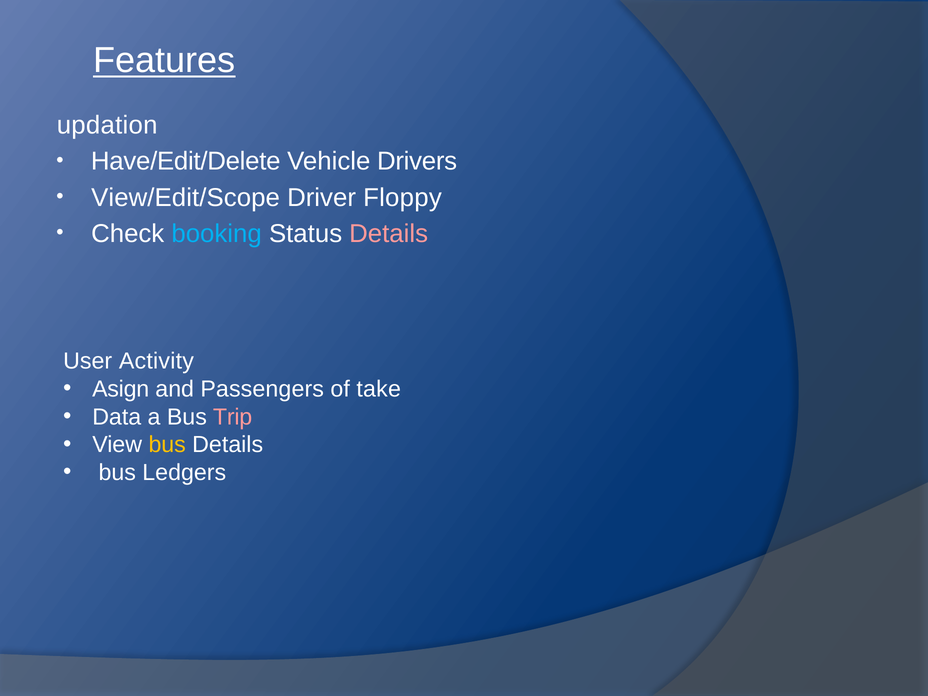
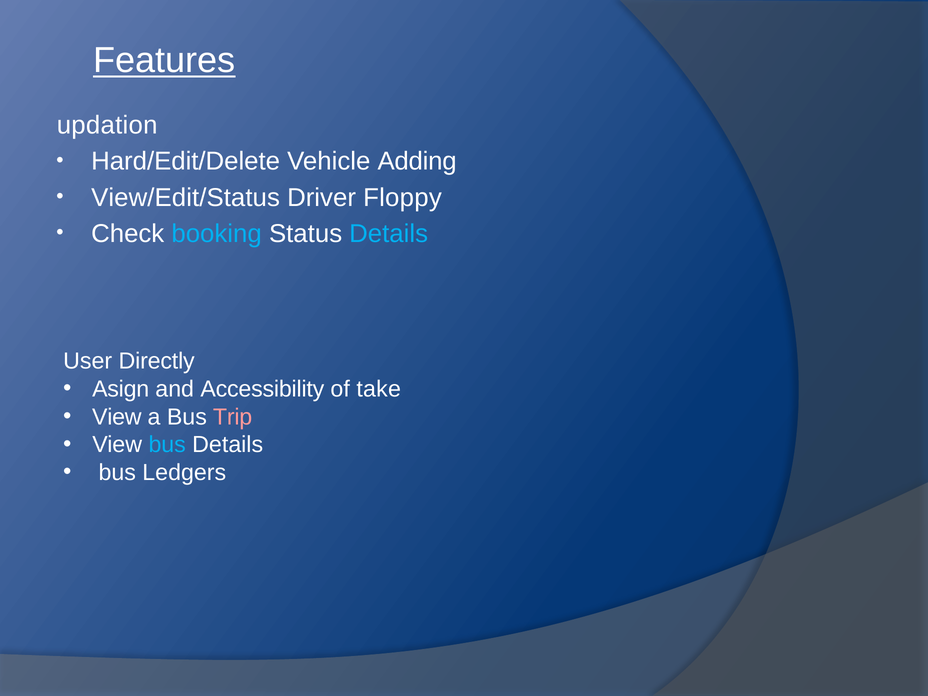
Have/Edit/Delete: Have/Edit/Delete -> Hard/Edit/Delete
Drivers: Drivers -> Adding
View/Edit/Scope: View/Edit/Scope -> View/Edit/Status
Details at (389, 234) colour: pink -> light blue
Activity: Activity -> Directly
Passengers: Passengers -> Accessibility
Data at (117, 417): Data -> View
bus at (167, 445) colour: yellow -> light blue
